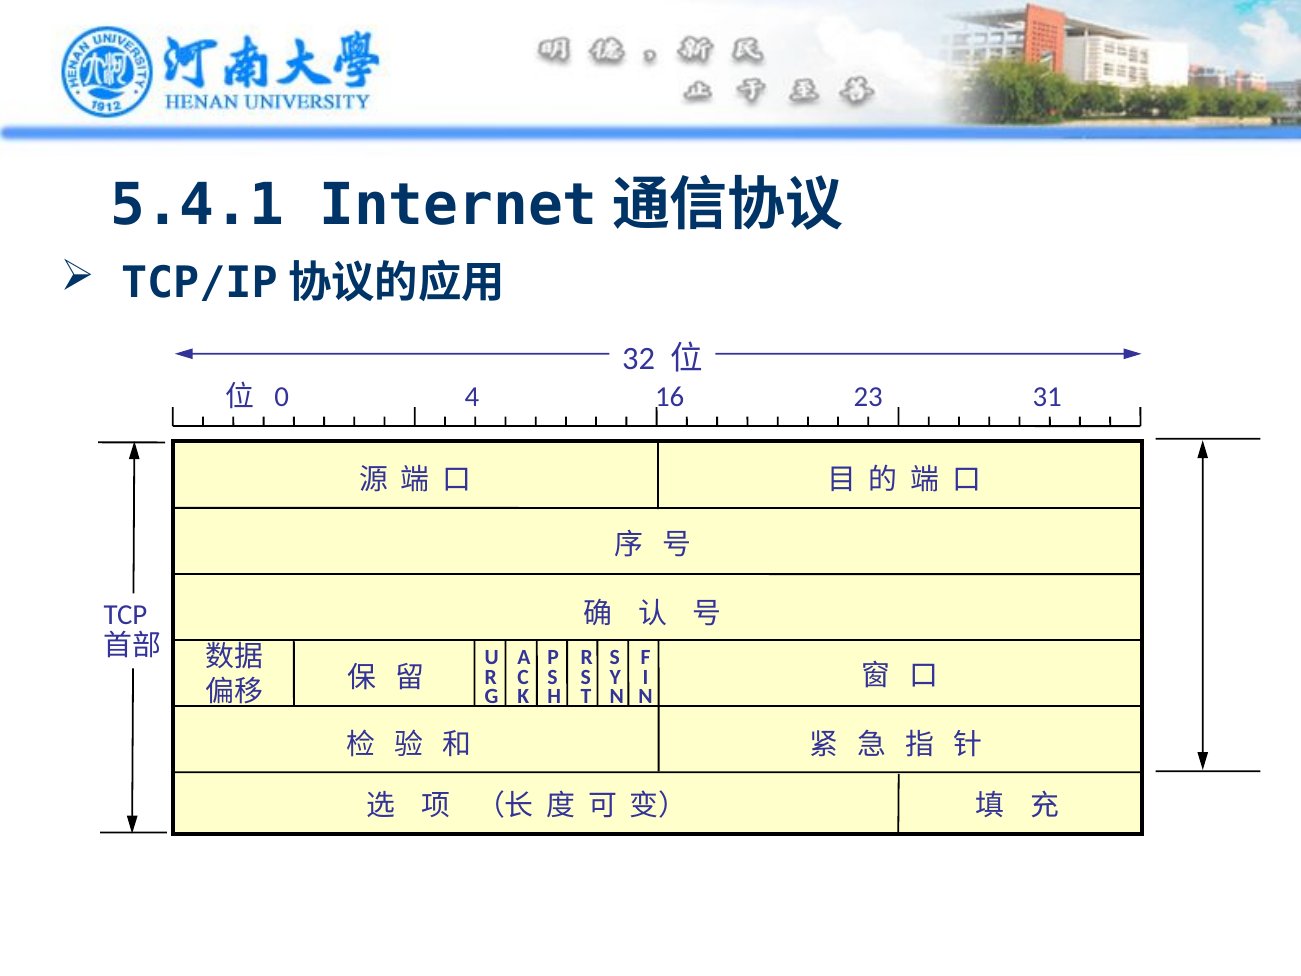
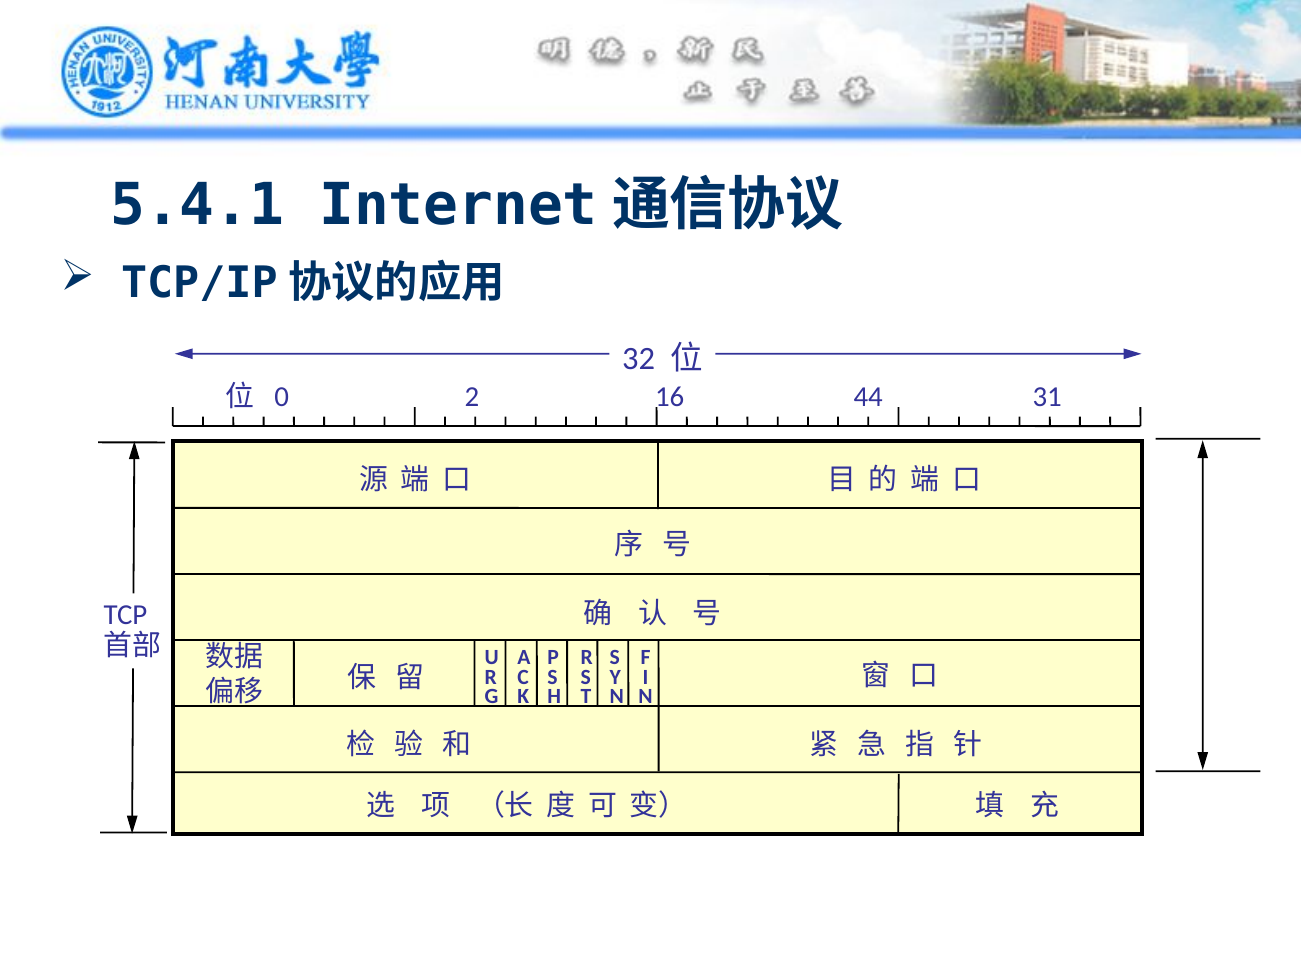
4: 4 -> 2
23: 23 -> 44
